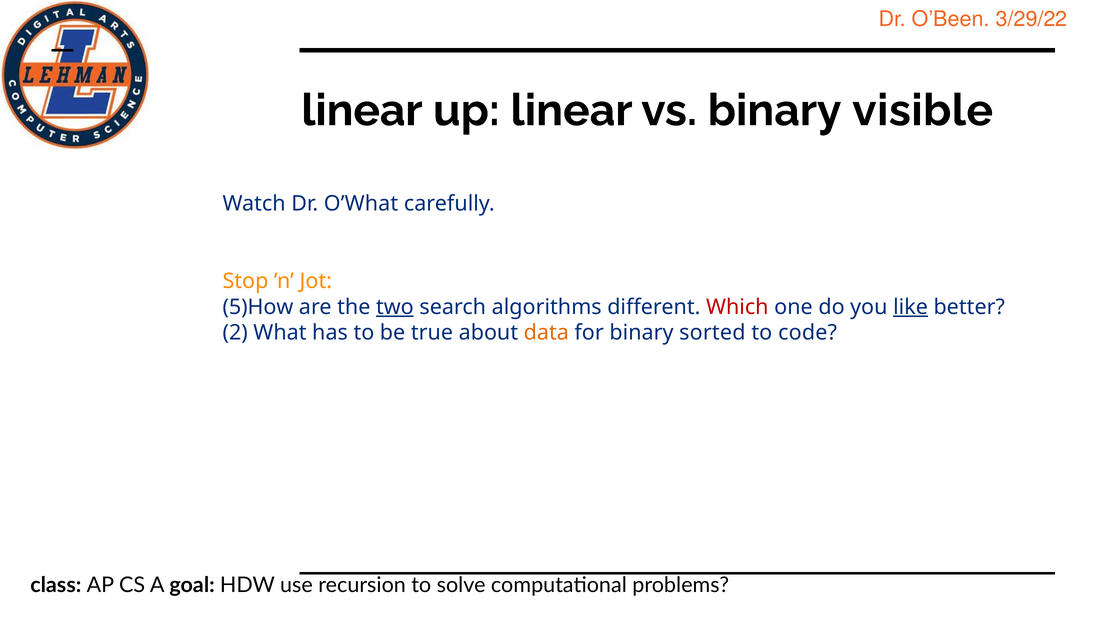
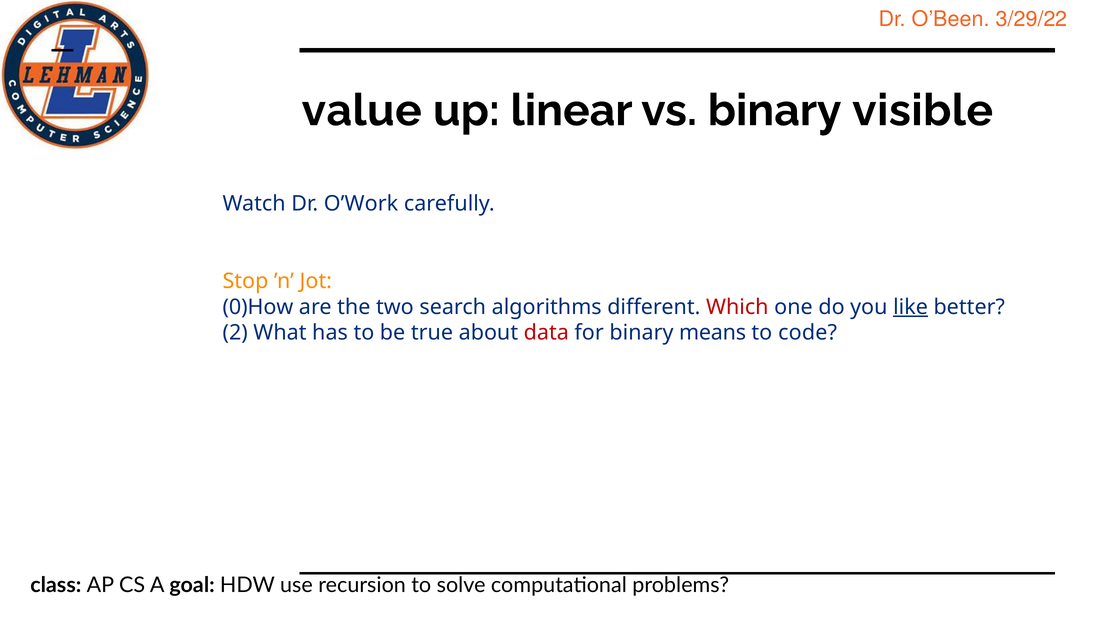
linear at (362, 111): linear -> value
O’What: O’What -> O’Work
5)How: 5)How -> 0)How
two underline: present -> none
data colour: orange -> red
sorted: sorted -> means
